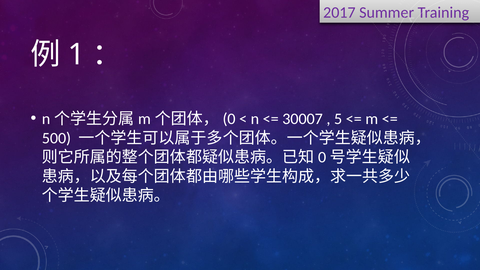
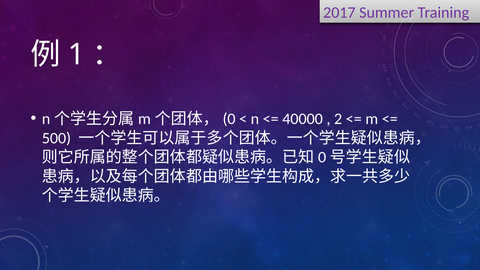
30007: 30007 -> 40000
5: 5 -> 2
